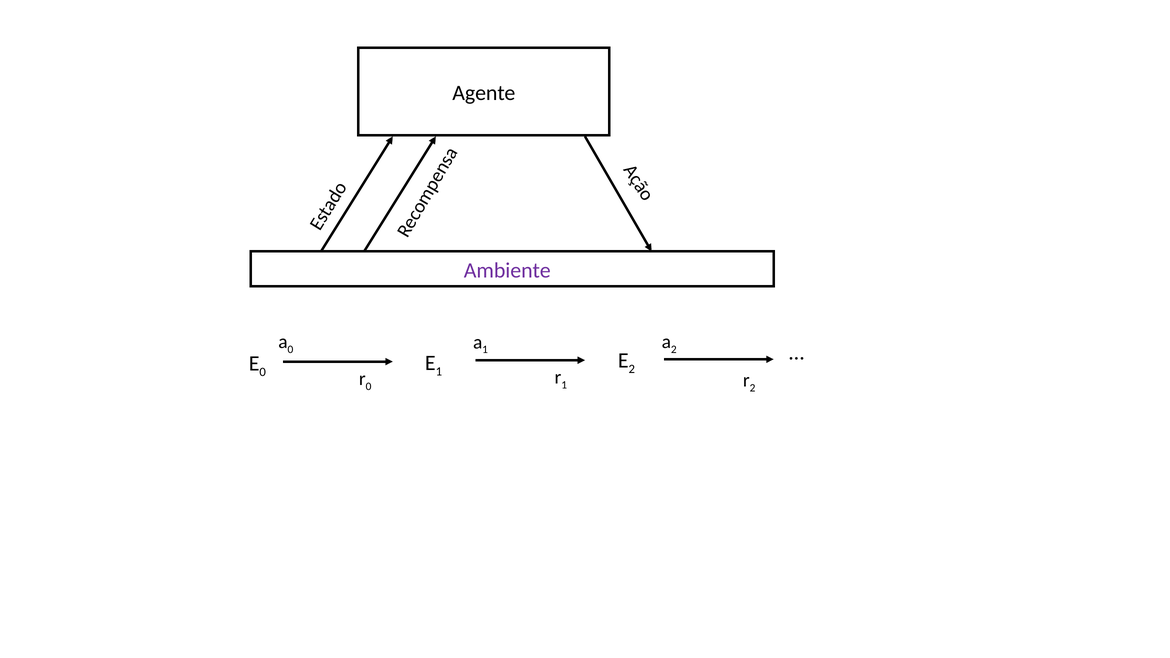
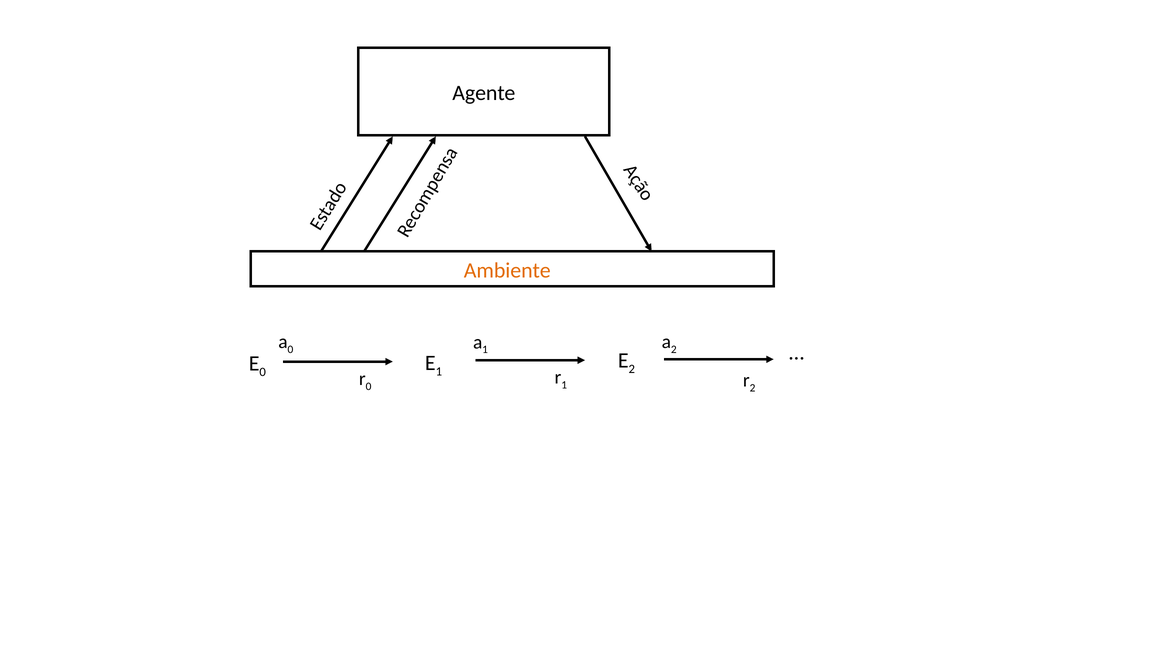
Ambiente colour: purple -> orange
